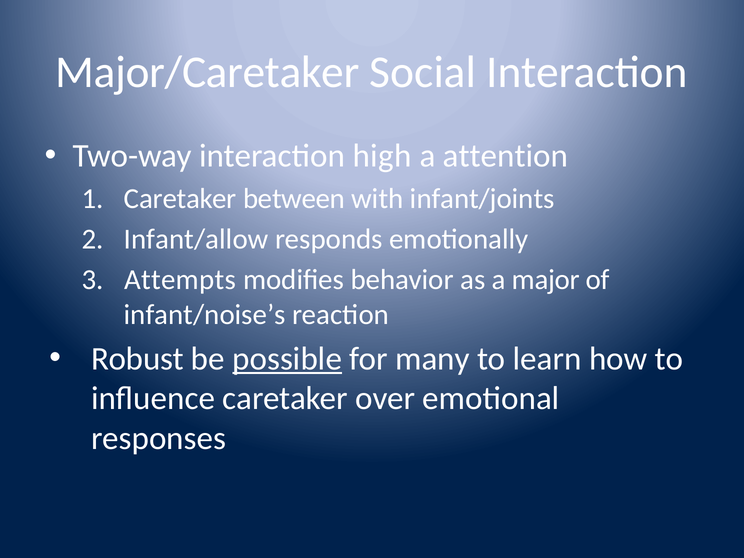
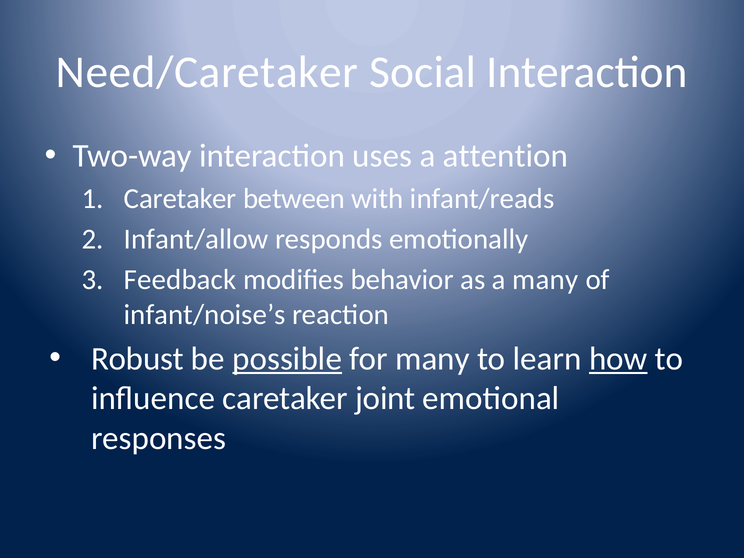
Major/Caretaker: Major/Caretaker -> Need/Caretaker
high: high -> uses
infant/joints: infant/joints -> infant/reads
Attempts: Attempts -> Feedback
a major: major -> many
how underline: none -> present
over: over -> joint
